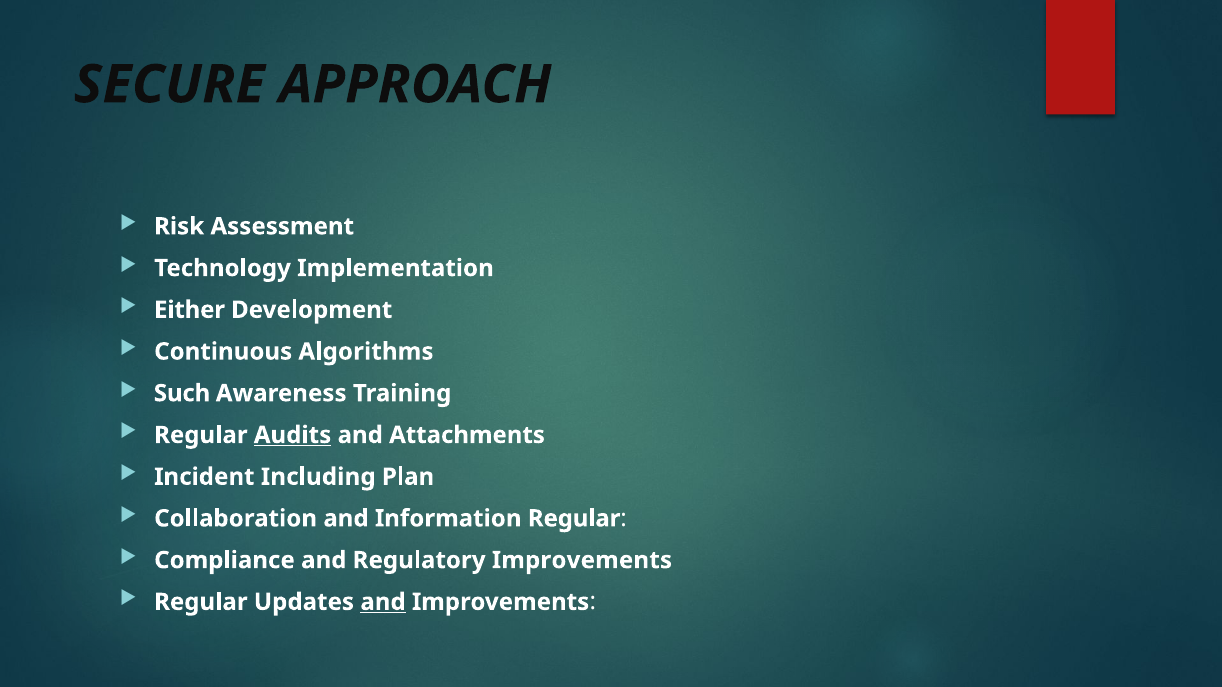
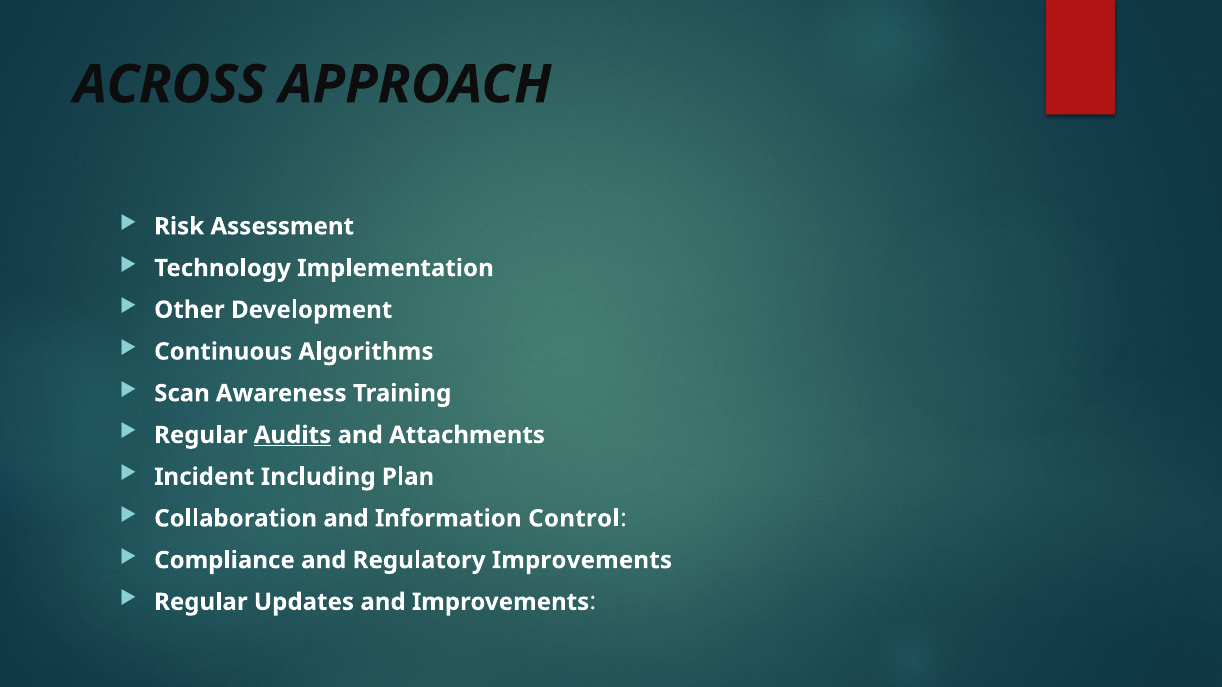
SECURE: SECURE -> ACROSS
Either: Either -> Other
Such: Such -> Scan
Information Regular: Regular -> Control
and at (383, 602) underline: present -> none
